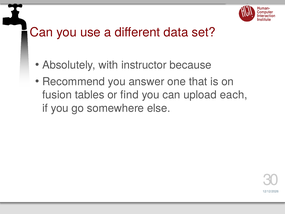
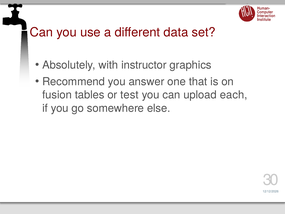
because: because -> graphics
find: find -> test
